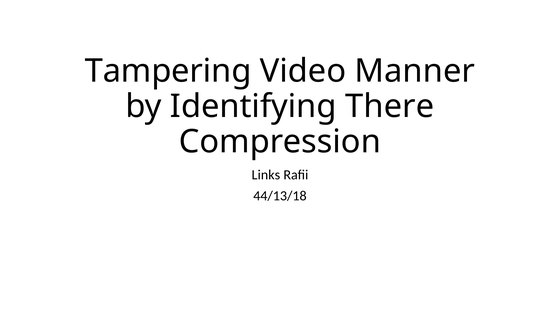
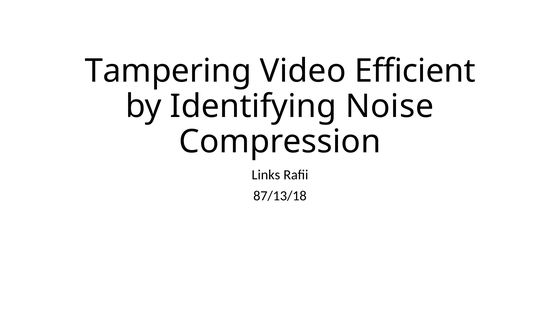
Manner: Manner -> Efficient
There: There -> Noise
44/13/18: 44/13/18 -> 87/13/18
